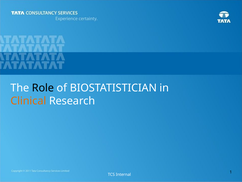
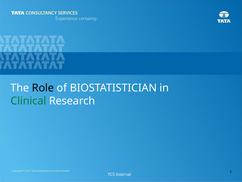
Clinical colour: orange -> green
